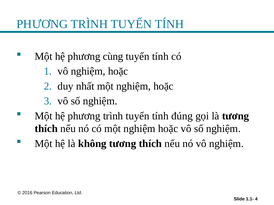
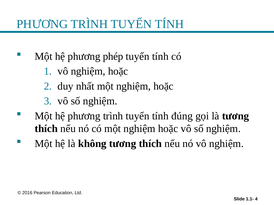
cùng: cùng -> phép
